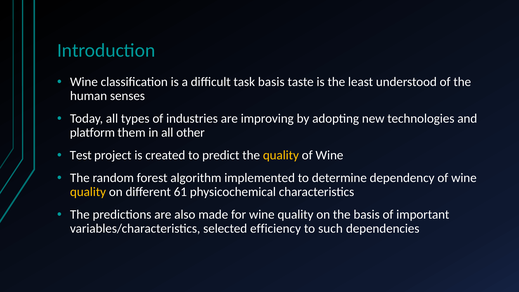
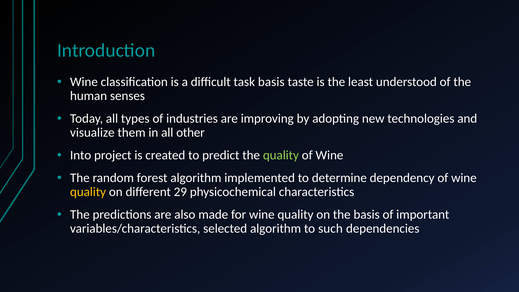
platform: platform -> visualize
Test: Test -> Into
quality at (281, 155) colour: yellow -> light green
61: 61 -> 29
selected efficiency: efficiency -> algorithm
